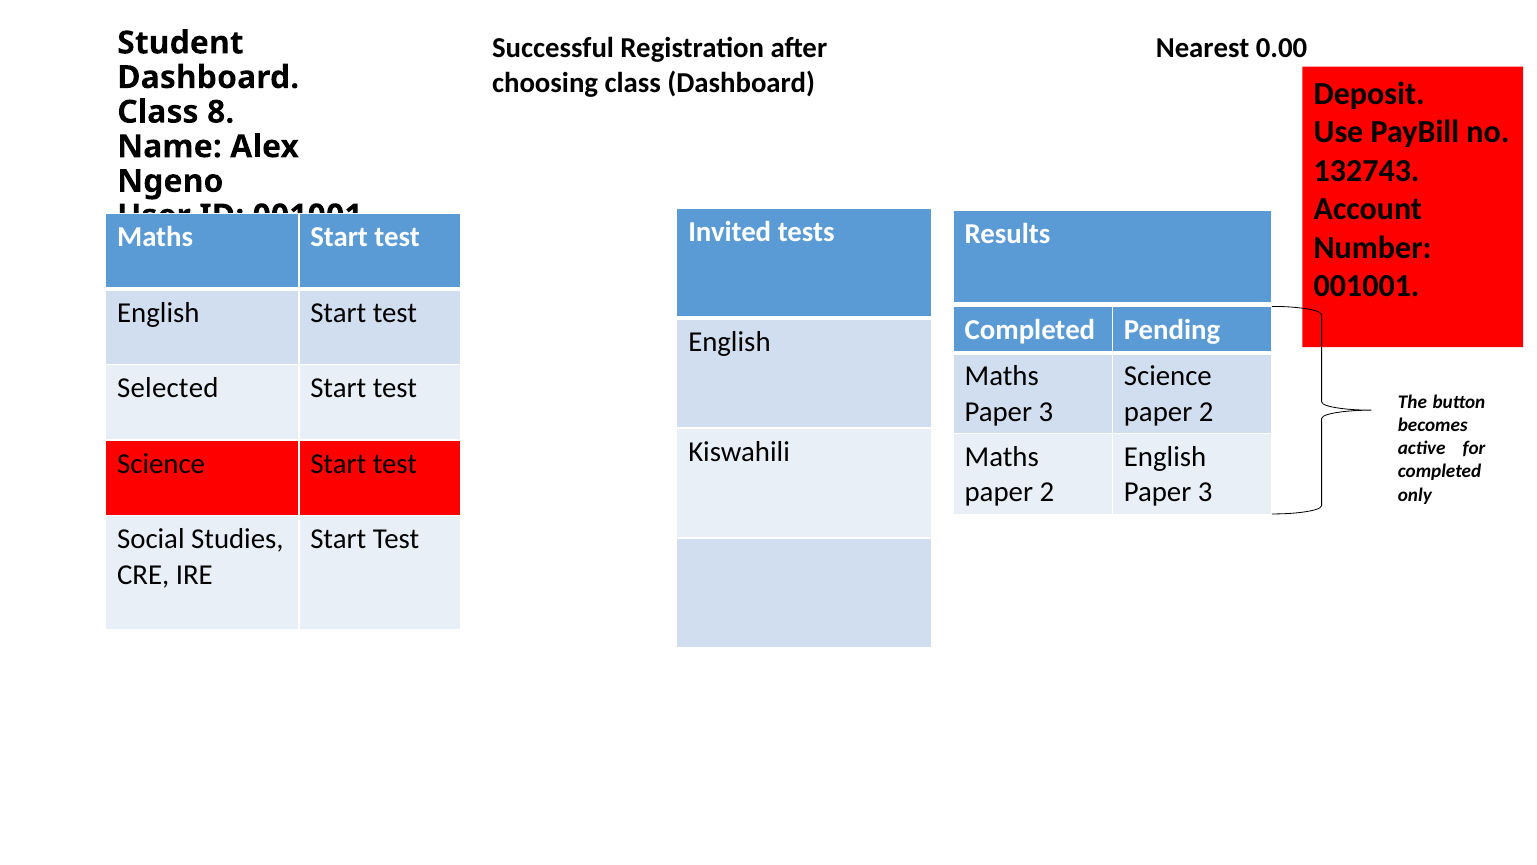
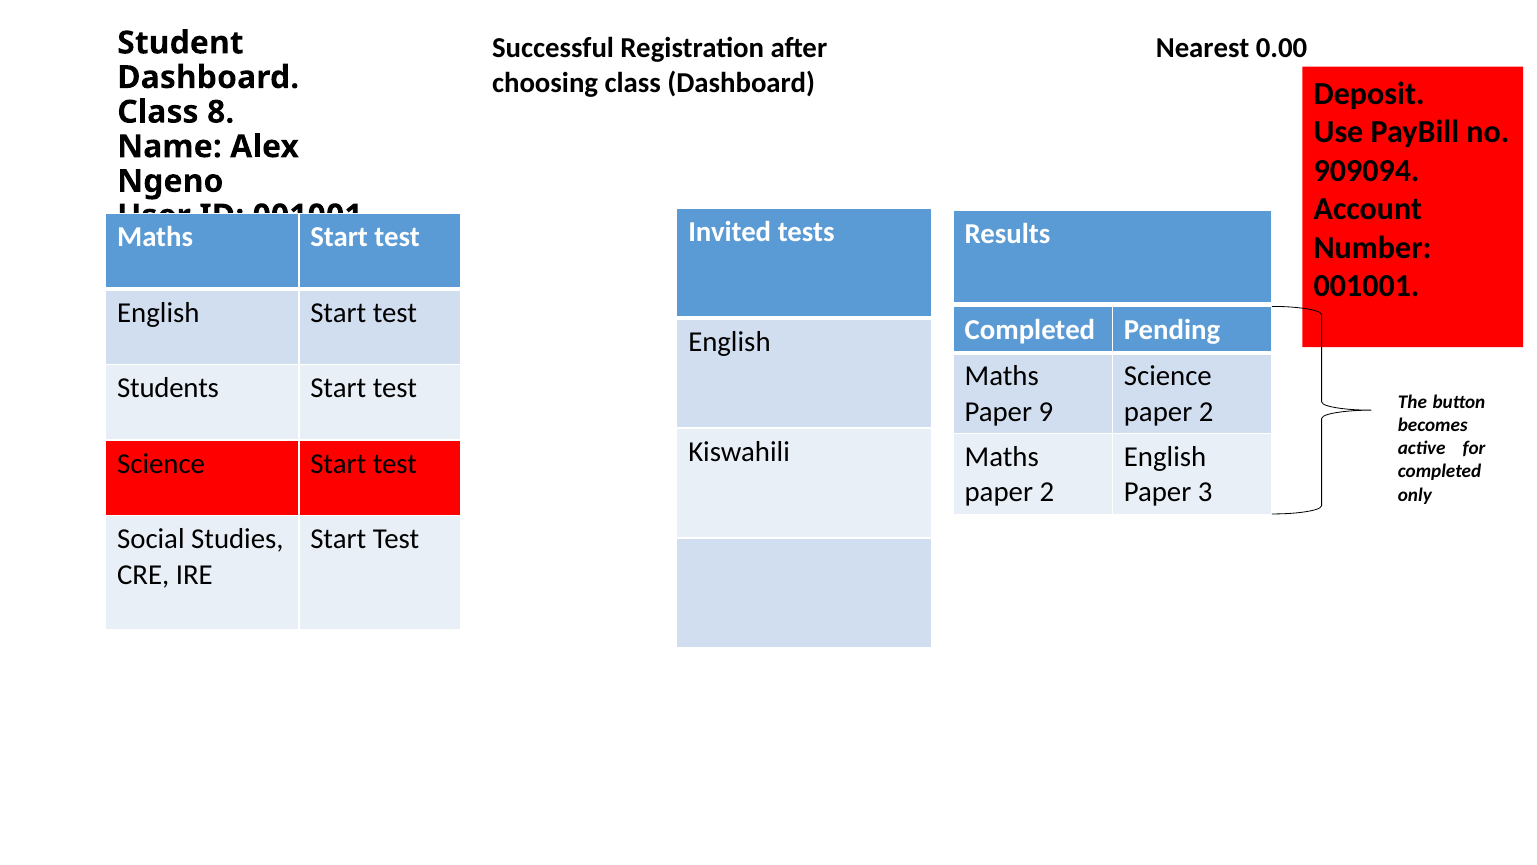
132743: 132743 -> 909094
Selected: Selected -> Students
3 at (1046, 411): 3 -> 9
